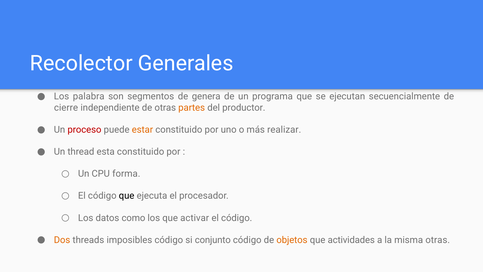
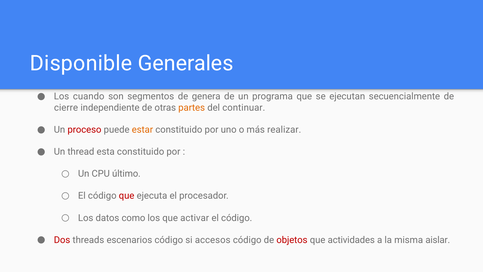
Recolector: Recolector -> Disponible
palabra: palabra -> cuando
productor: productor -> continuar
forma: forma -> último
que at (127, 196) colour: black -> red
Dos colour: orange -> red
imposibles: imposibles -> escenarios
conjunto: conjunto -> accesos
objetos colour: orange -> red
misma otras: otras -> aislar
